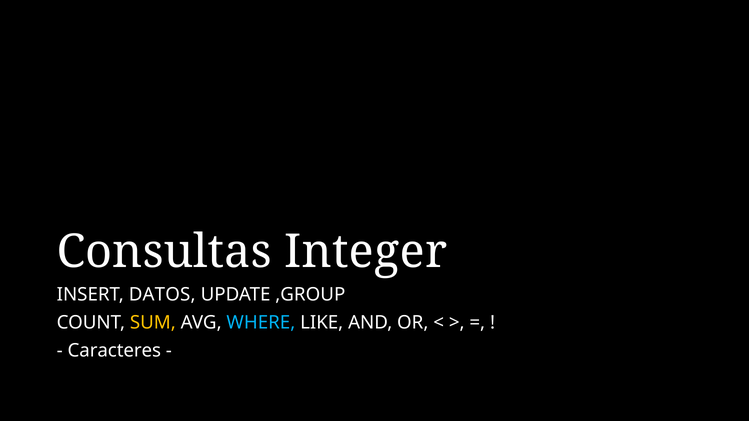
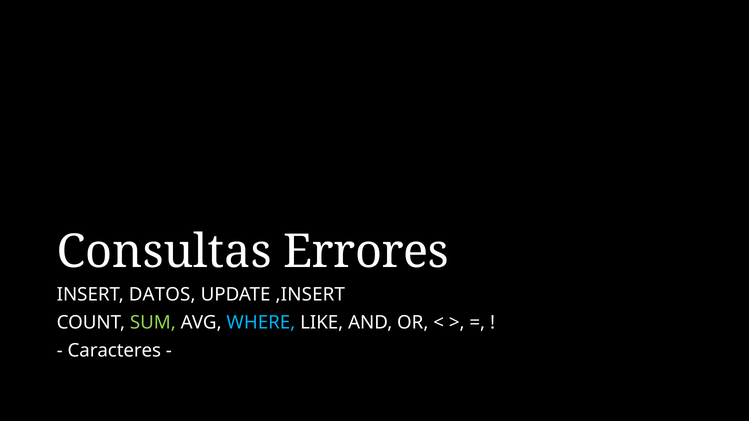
Integer: Integer -> Errores
,GROUP: ,GROUP -> ,INSERT
SUM colour: yellow -> light green
